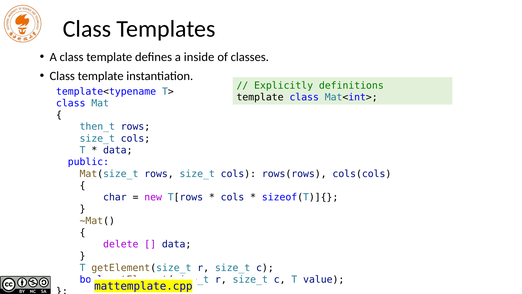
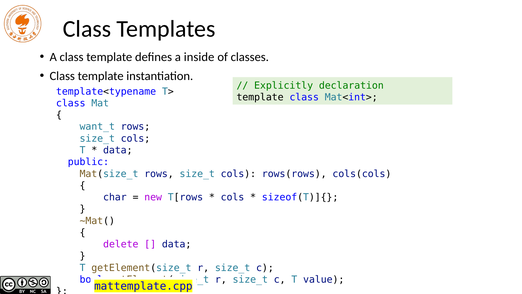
definitions: definitions -> declaration
then_t: then_t -> want_t
